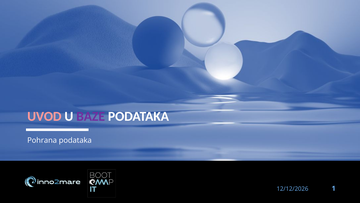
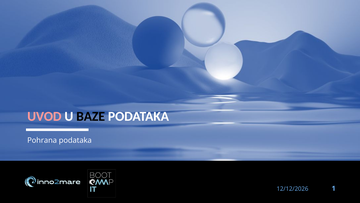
BAZE colour: purple -> black
